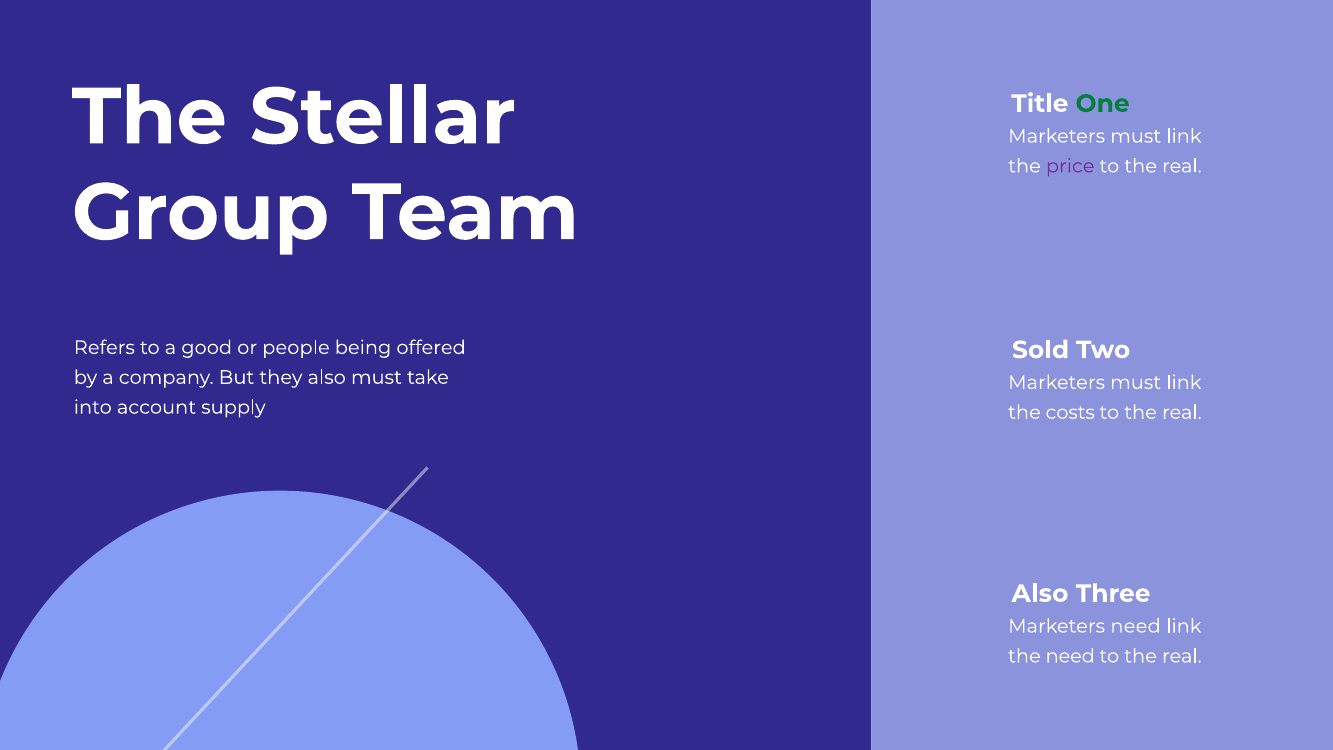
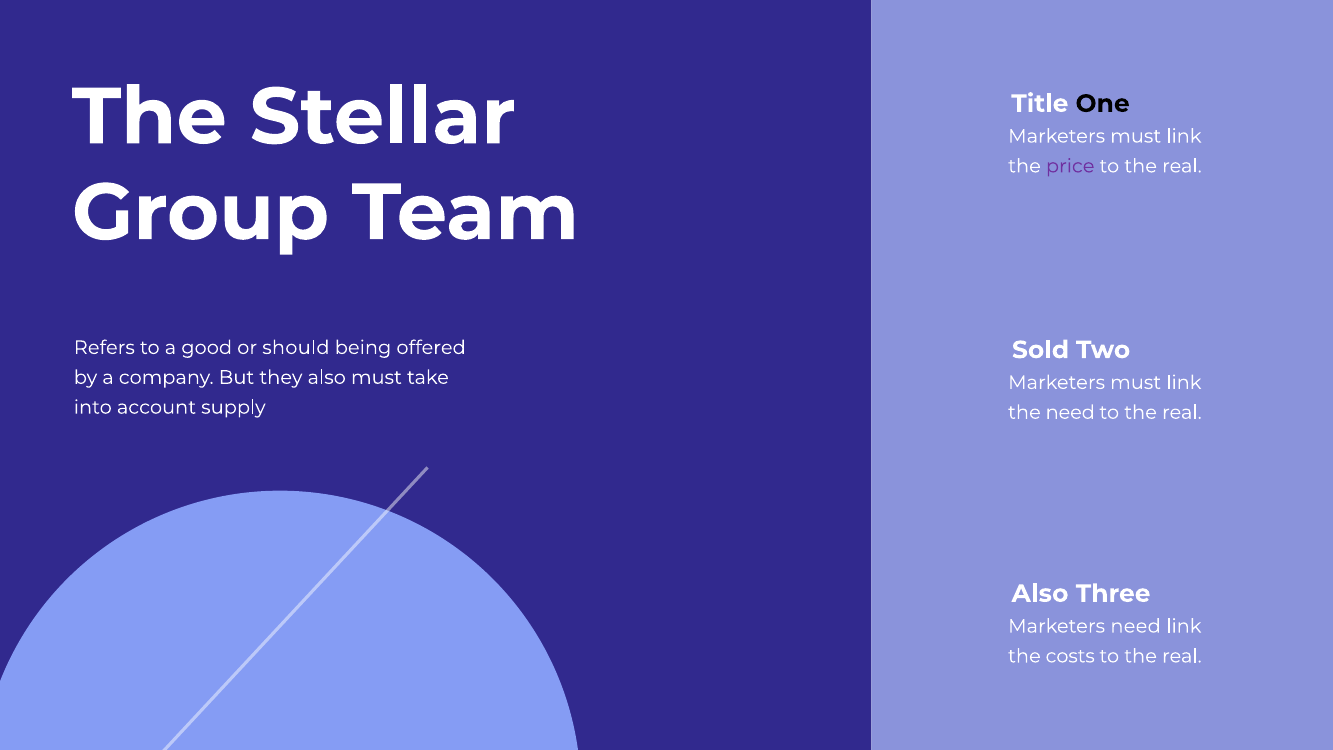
One colour: green -> black
people: people -> should
the costs: costs -> need
the need: need -> costs
